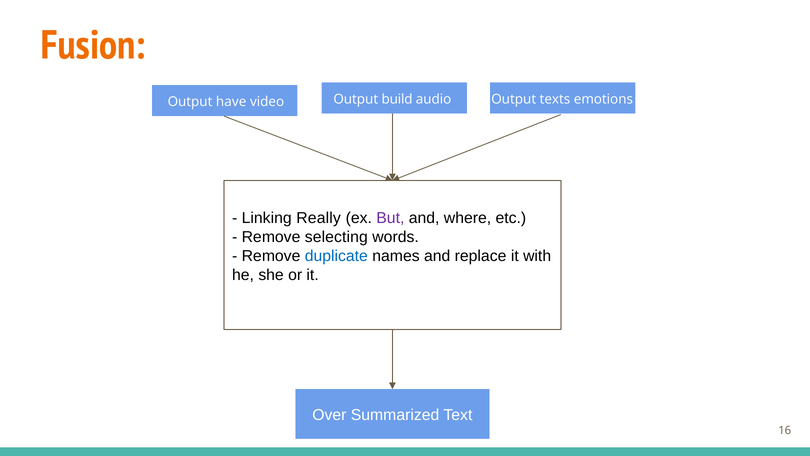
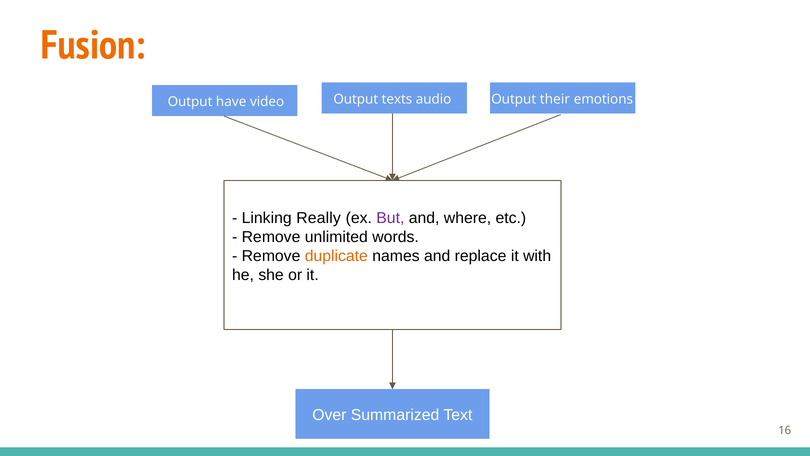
build: build -> texts
texts: texts -> their
selecting: selecting -> unlimited
duplicate colour: blue -> orange
